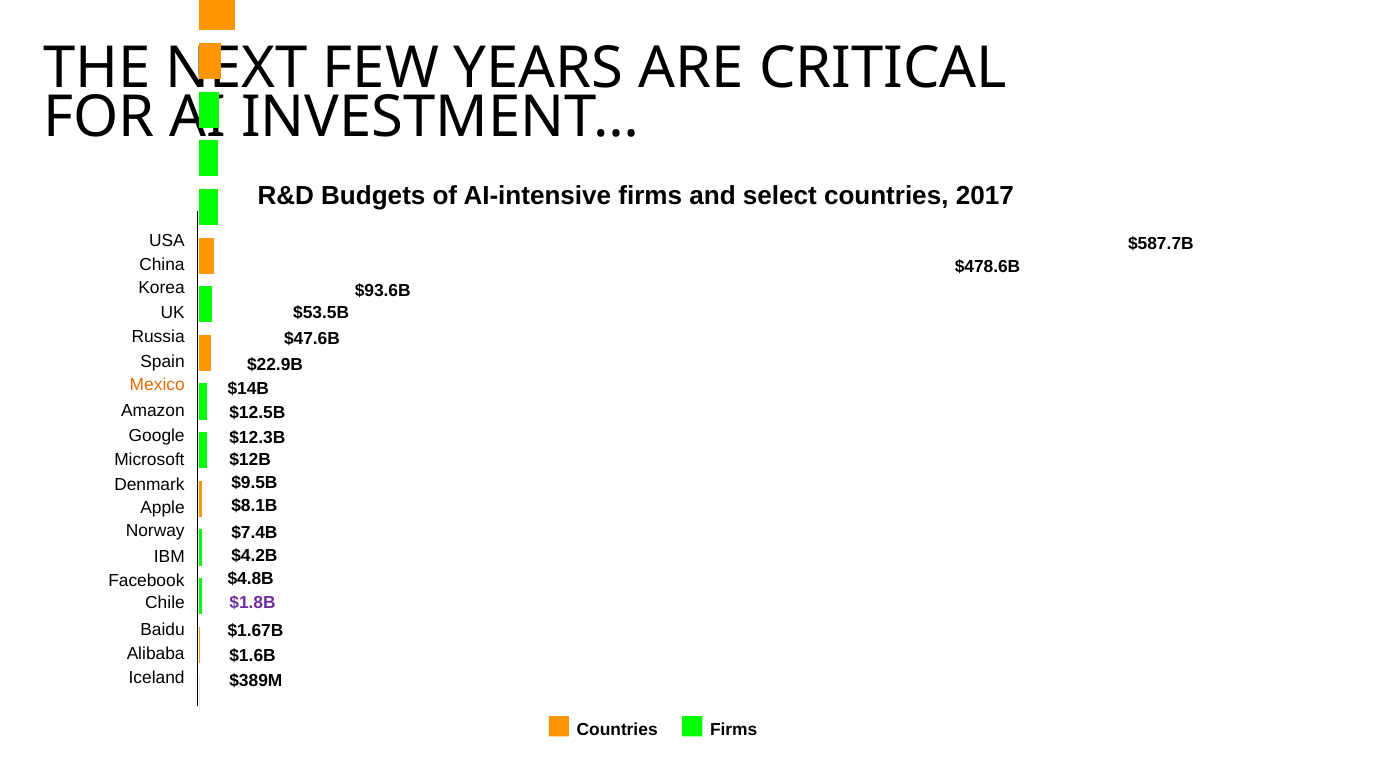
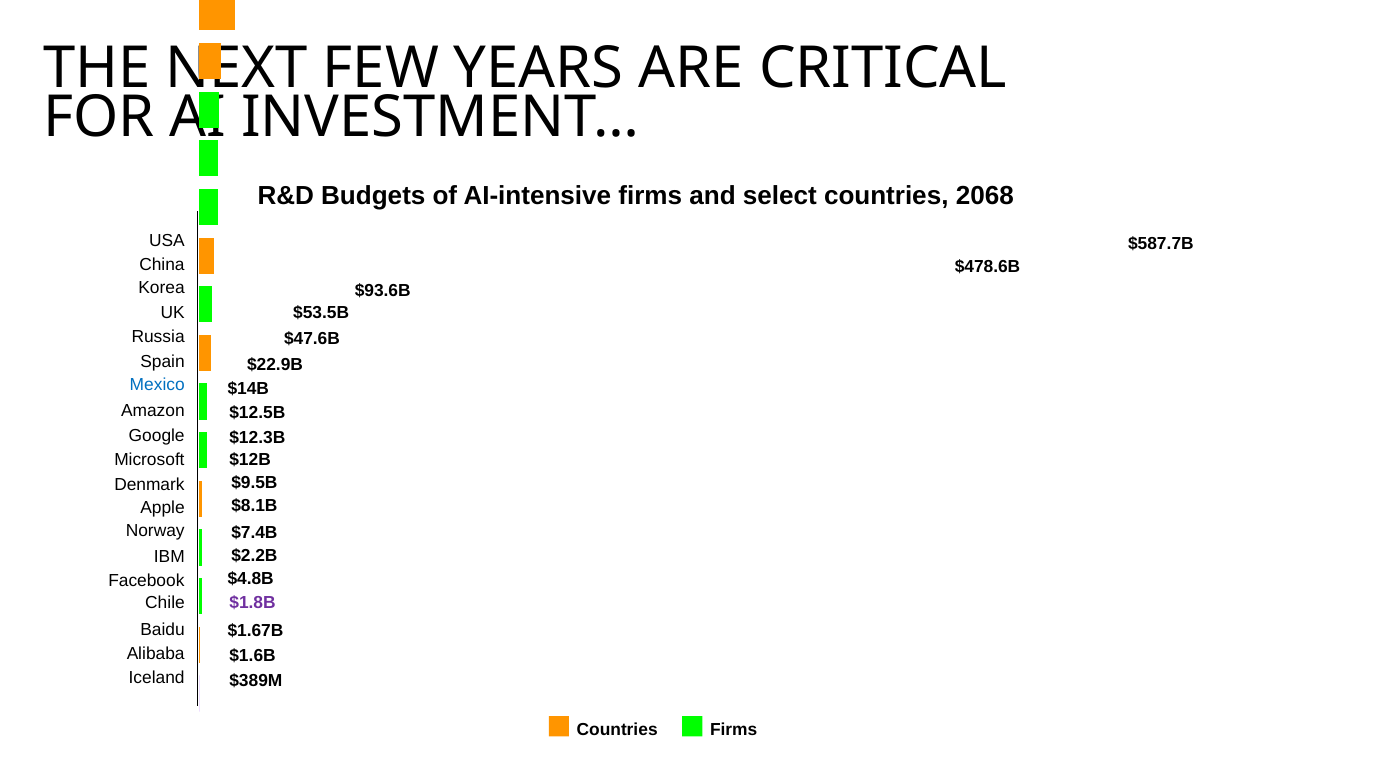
2017: 2017 -> 2068
Mexico colour: orange -> blue
$4.2B: $4.2B -> $2.2B
